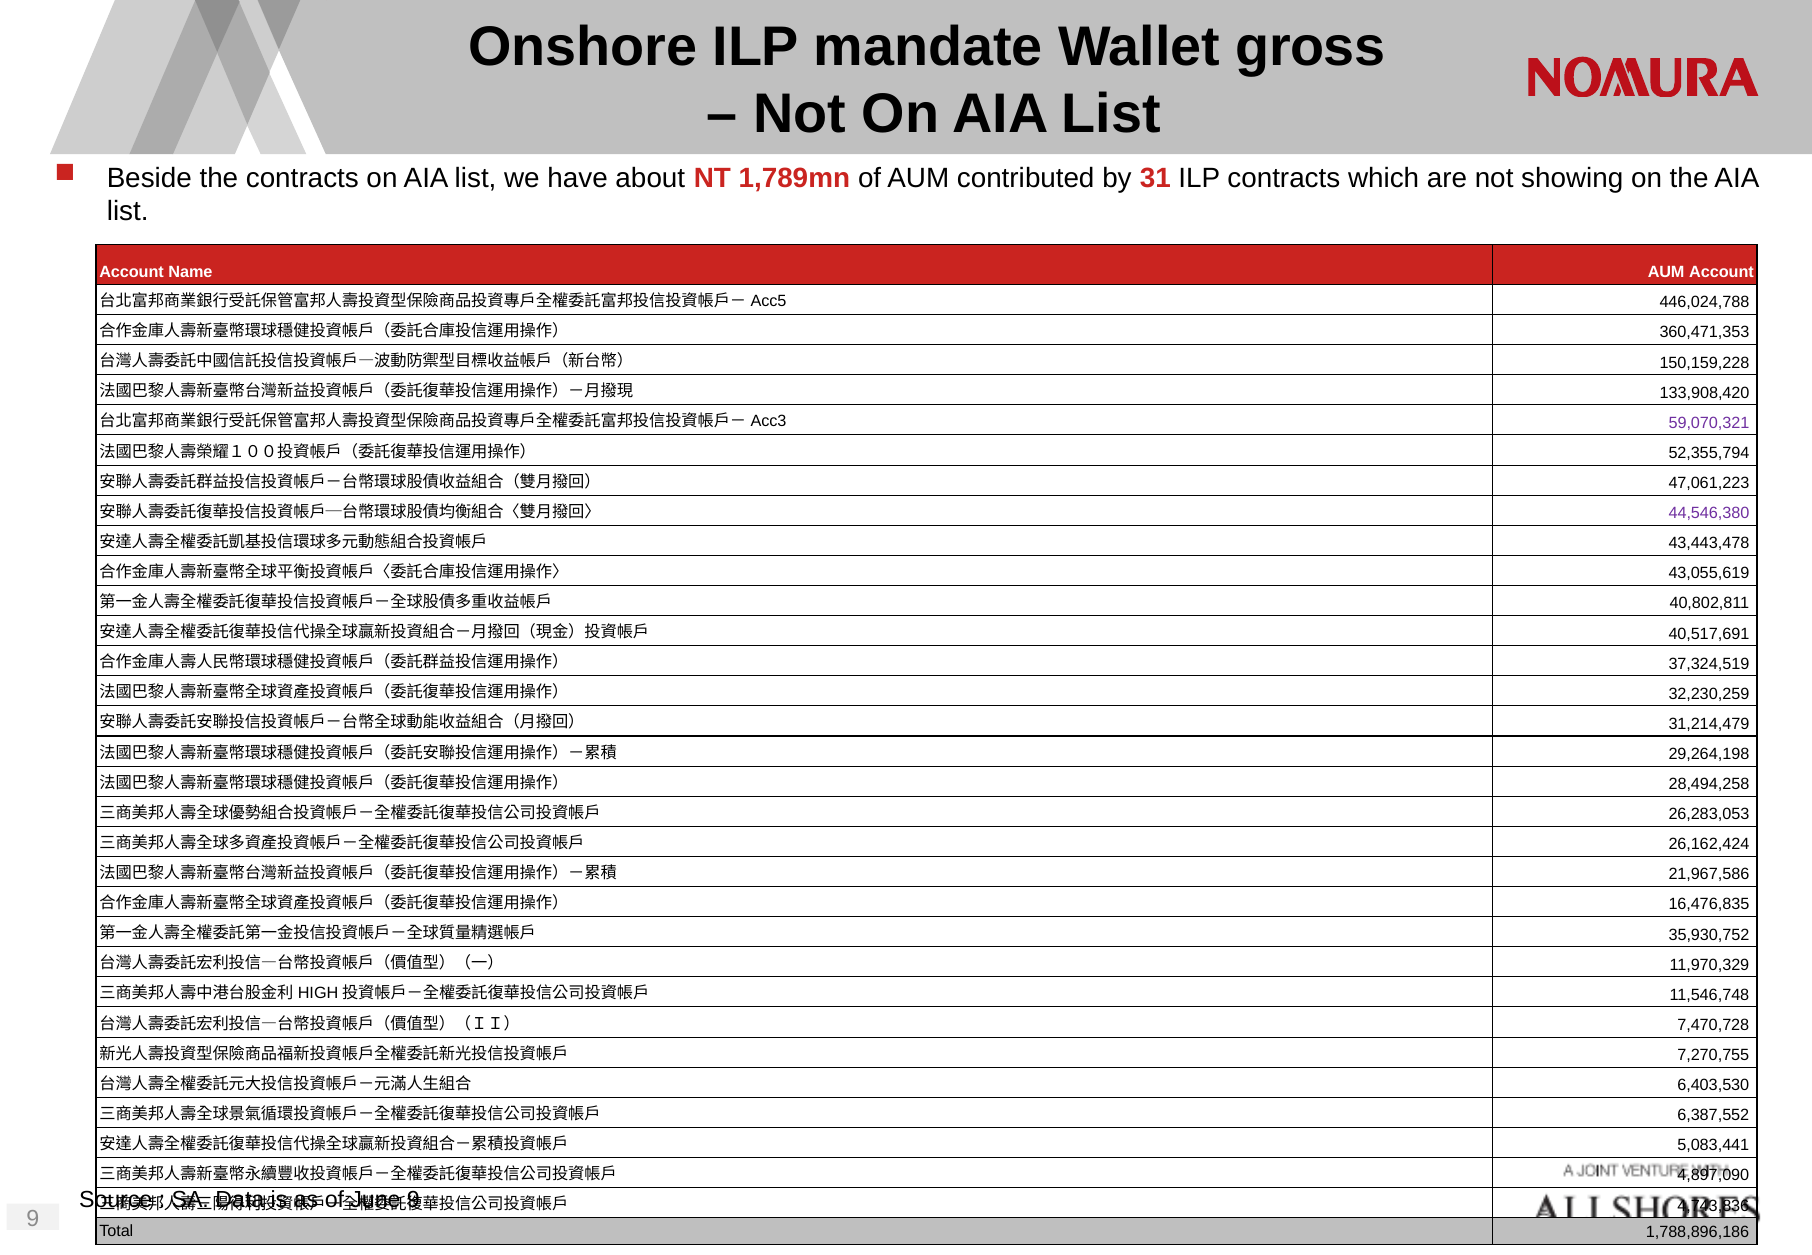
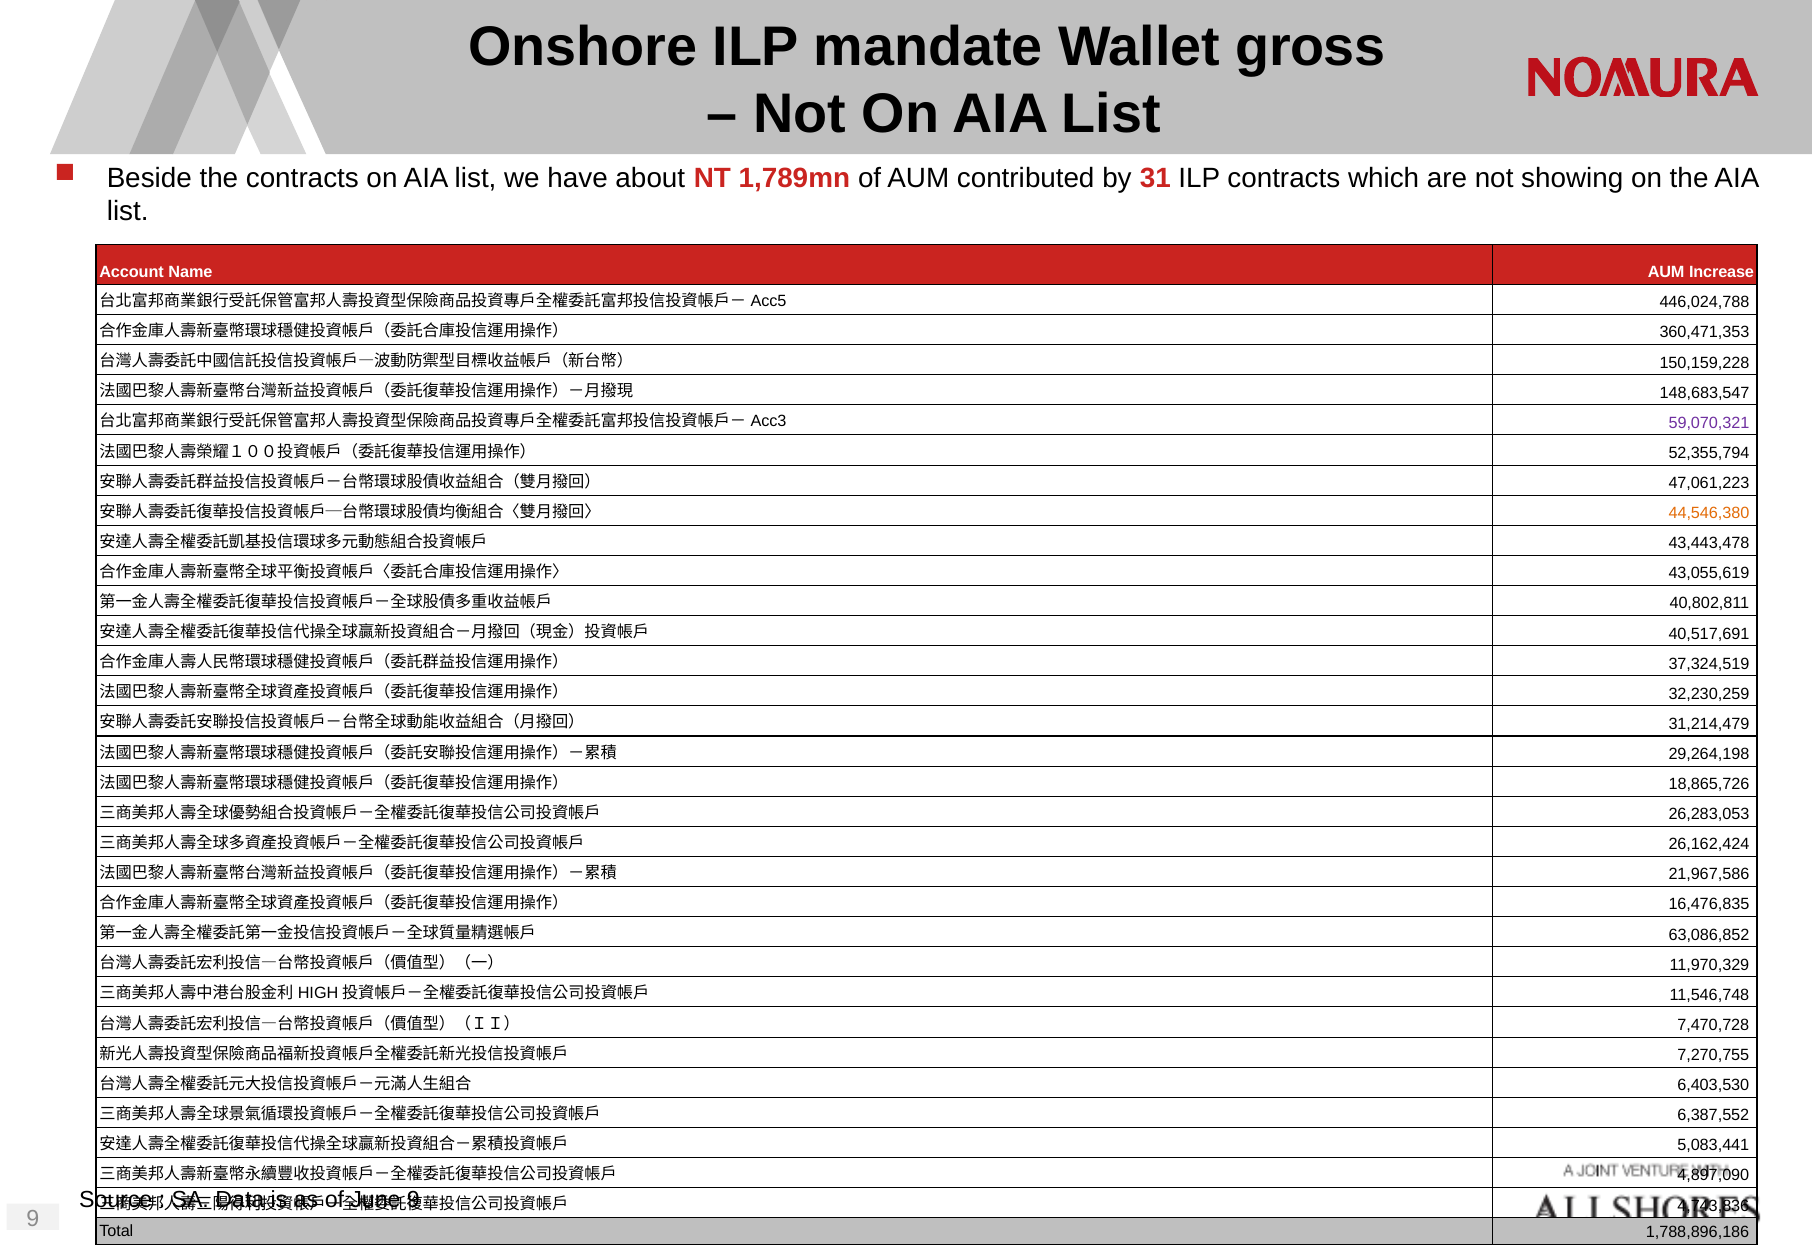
AUM Account: Account -> Increase
133,908,420: 133,908,420 -> 148,683,547
44,546,380 colour: purple -> orange
28,494,258: 28,494,258 -> 18,865,726
35,930,752: 35,930,752 -> 63,086,852
